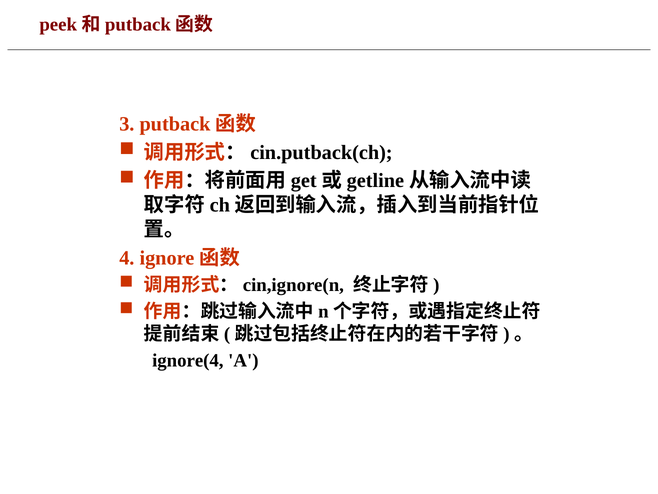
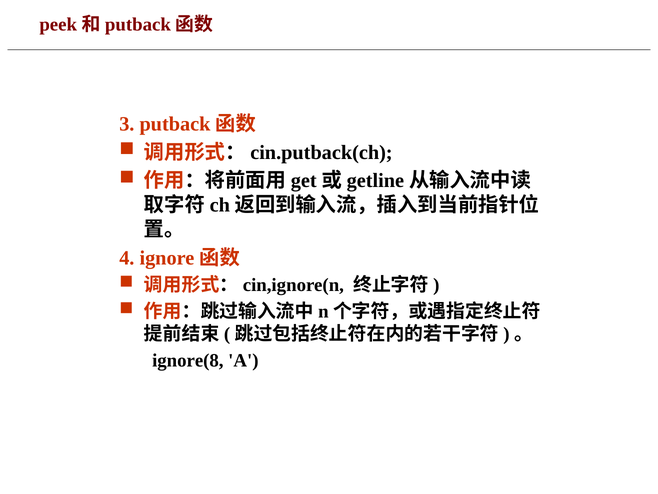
ignore(4: ignore(4 -> ignore(8
